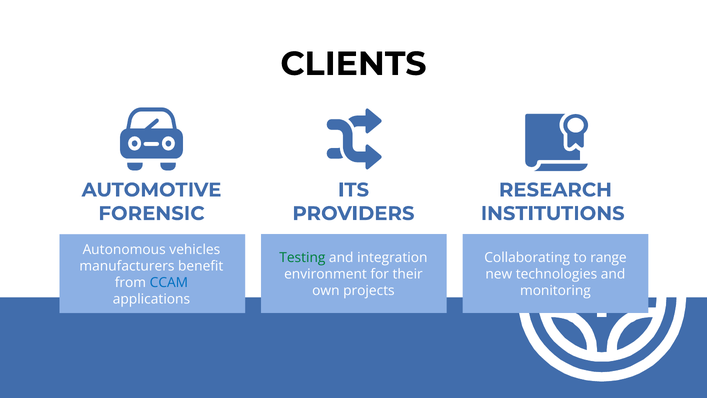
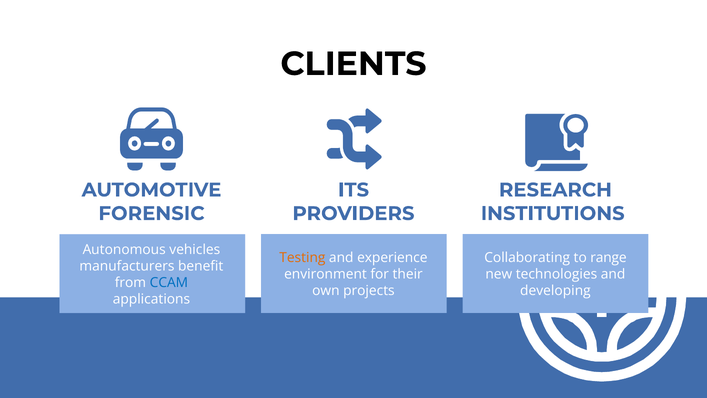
Testing colour: green -> orange
integration: integration -> experience
monitoring: monitoring -> developing
